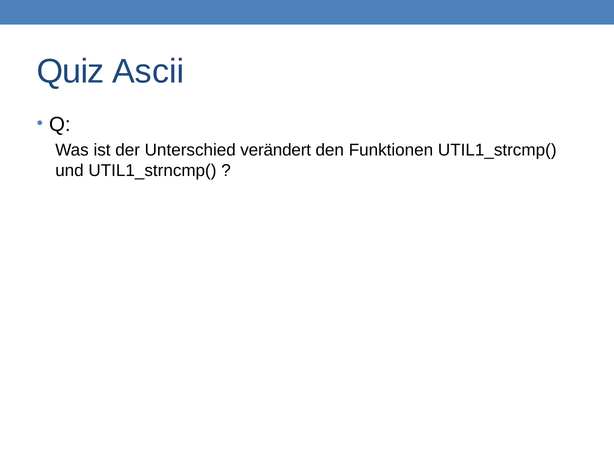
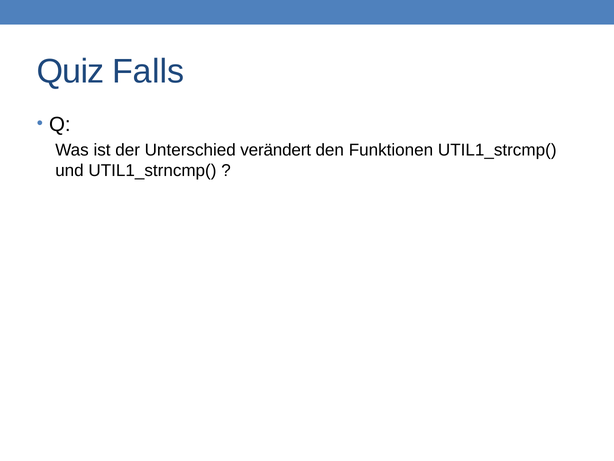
Ascii: Ascii -> Falls
